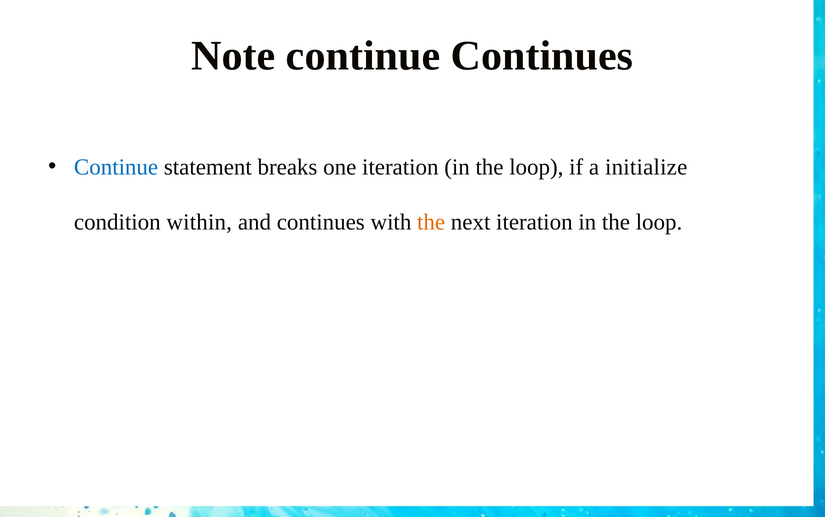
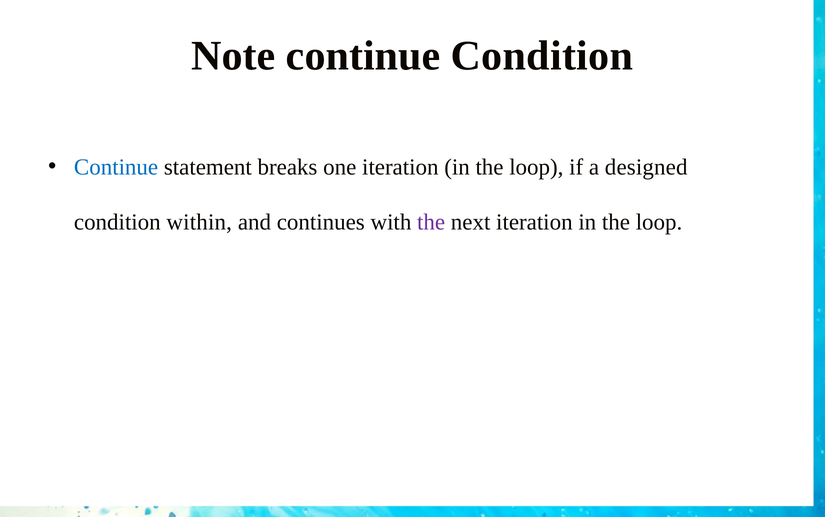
continue Continues: Continues -> Condition
initialize: initialize -> designed
the at (431, 222) colour: orange -> purple
